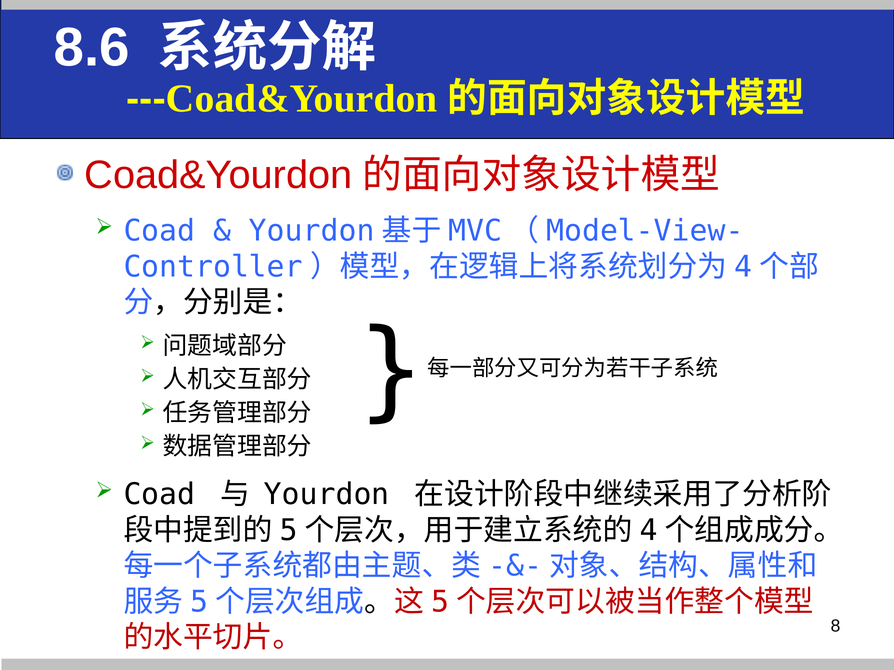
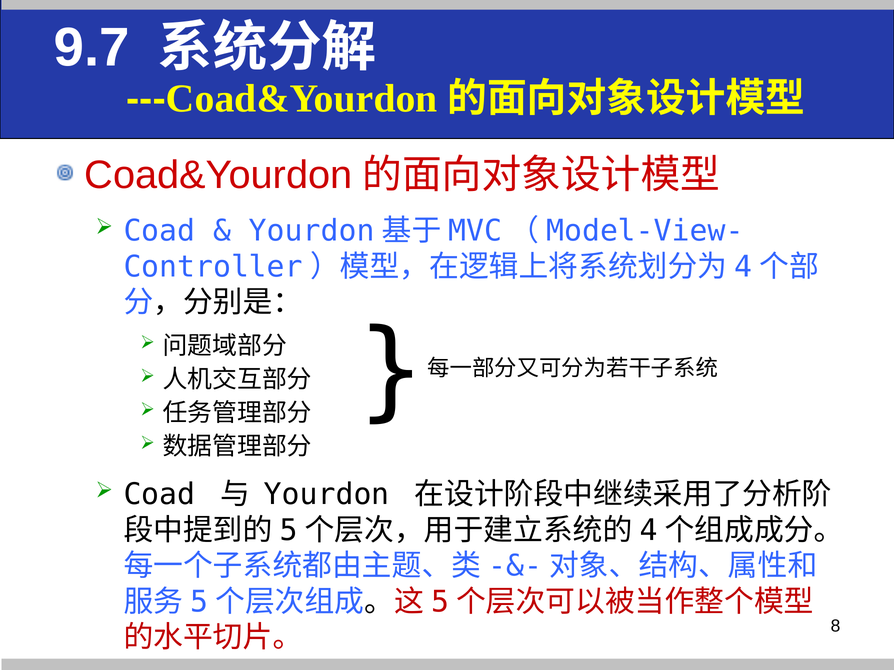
8.6: 8.6 -> 9.7
